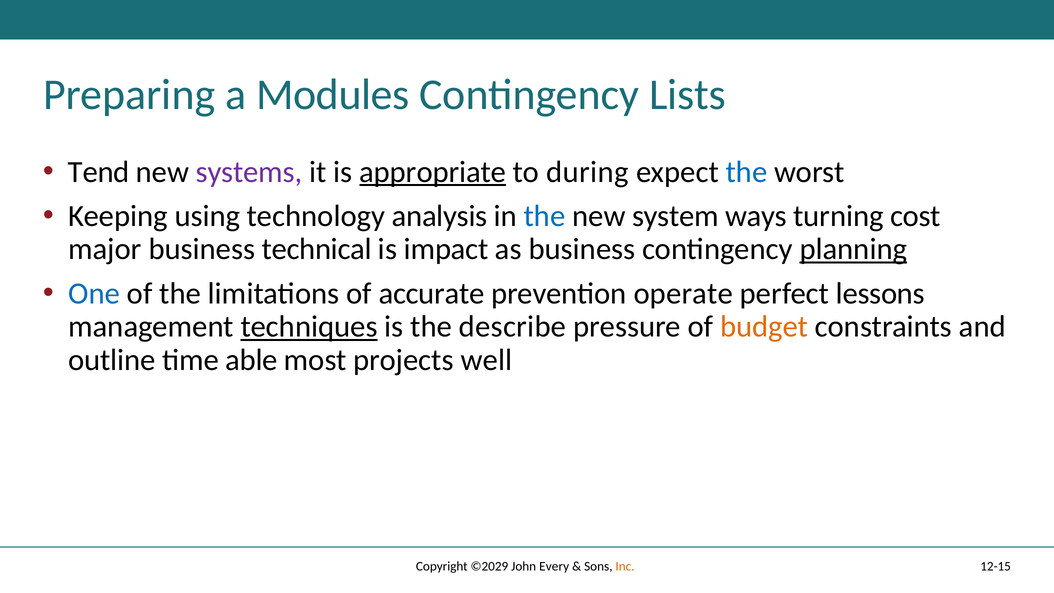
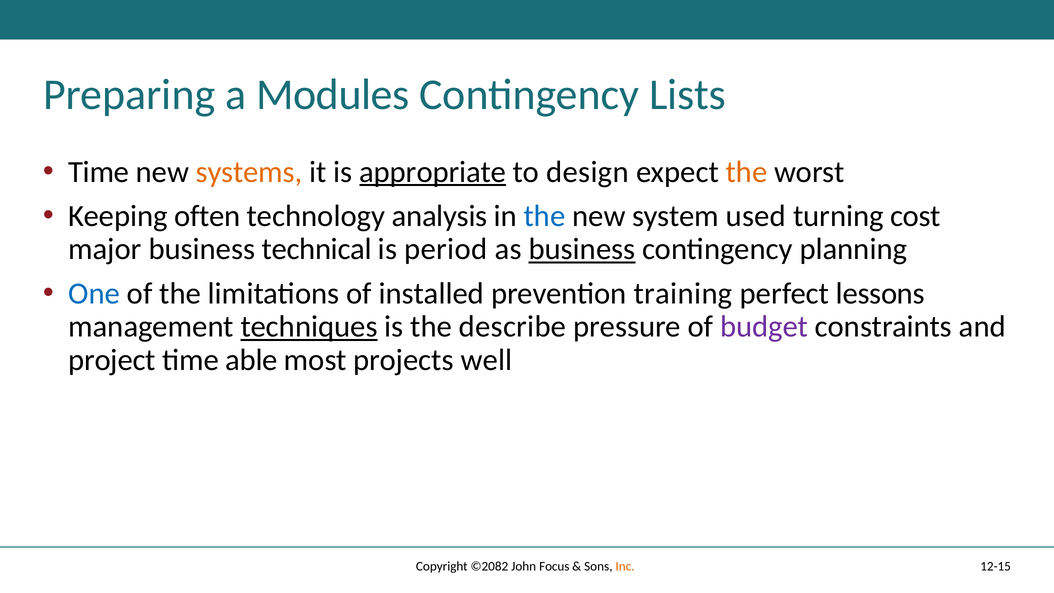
Tend at (99, 172): Tend -> Time
systems colour: purple -> orange
during: during -> design
the at (747, 172) colour: blue -> orange
using: using -> often
ways: ways -> used
impact: impact -> period
business at (582, 249) underline: none -> present
planning underline: present -> none
accurate: accurate -> installed
operate: operate -> training
budget colour: orange -> purple
outline: outline -> project
©2029: ©2029 -> ©2082
Every: Every -> Focus
